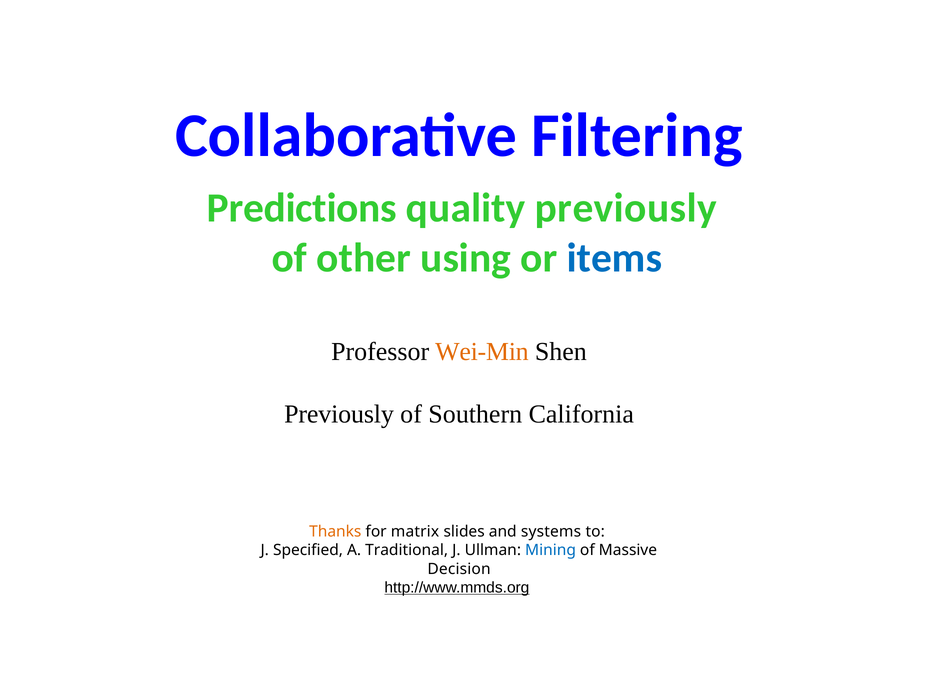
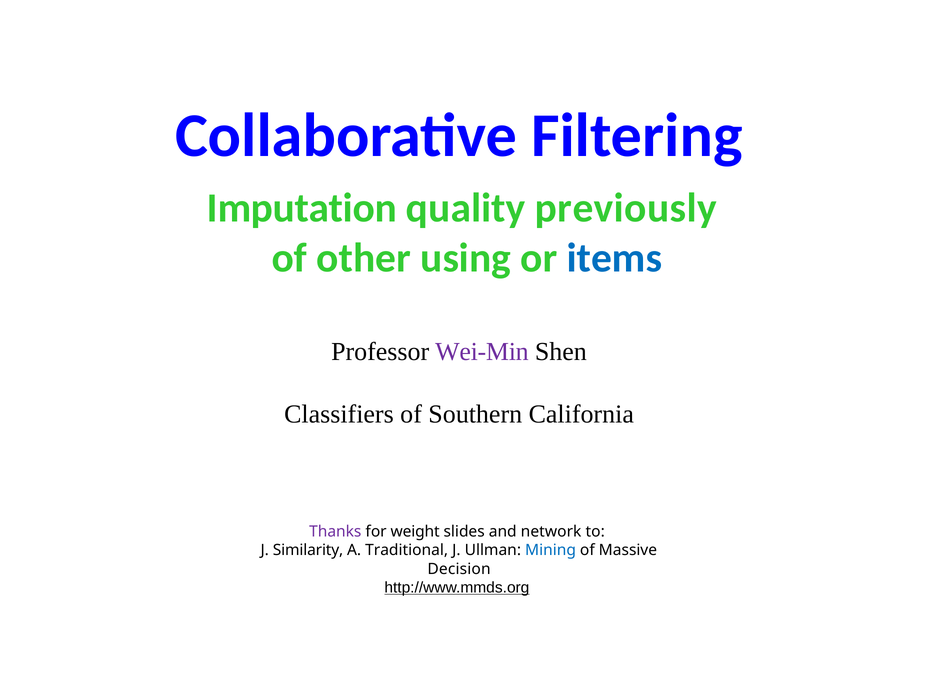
Predictions: Predictions -> Imputation
Wei-Min colour: orange -> purple
Previously at (339, 414): Previously -> Classifiers
Thanks colour: orange -> purple
matrix: matrix -> weight
systems: systems -> network
Specified: Specified -> Similarity
